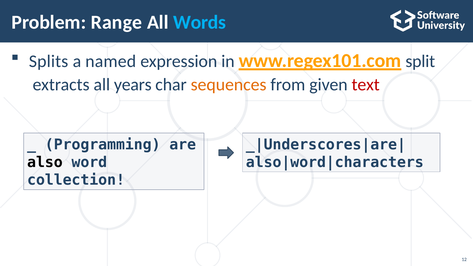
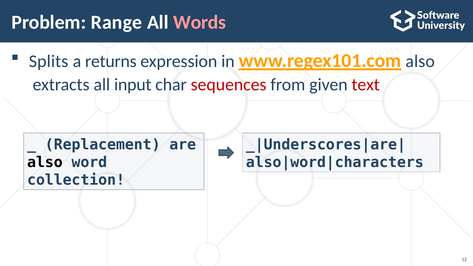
Words colour: light blue -> pink
named: named -> returns
split at (420, 61): split -> also
years: years -> input
sequences colour: orange -> red
Programming: Programming -> Replacement
